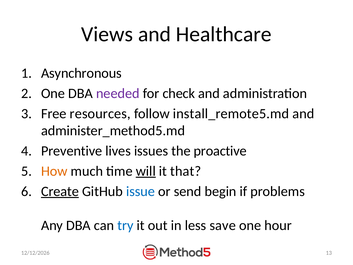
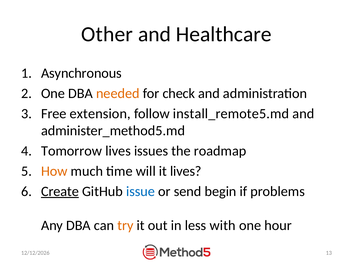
Views: Views -> Other
needed colour: purple -> orange
resources: resources -> extension
Preventive: Preventive -> Tomorrow
proactive: proactive -> roadmap
will underline: present -> none
it that: that -> lives
try colour: blue -> orange
save: save -> with
